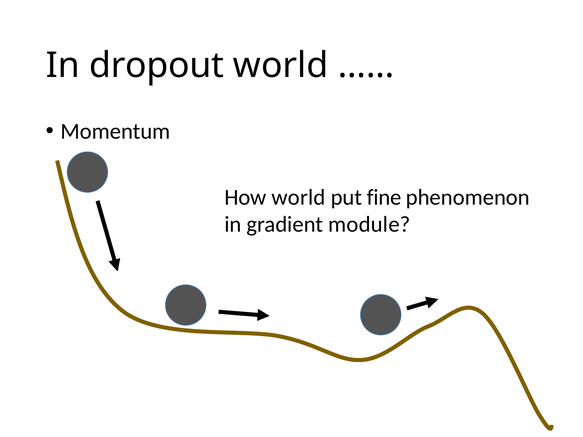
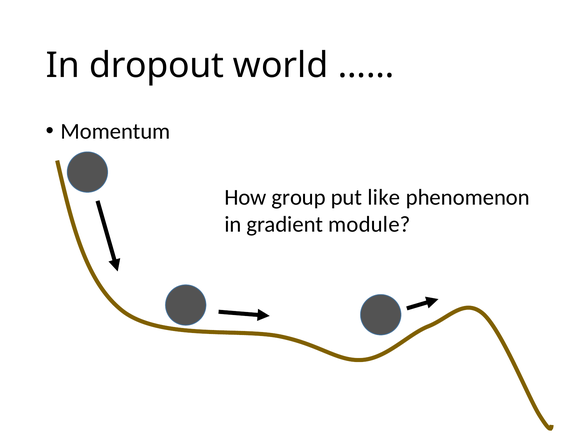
How world: world -> group
fine: fine -> like
